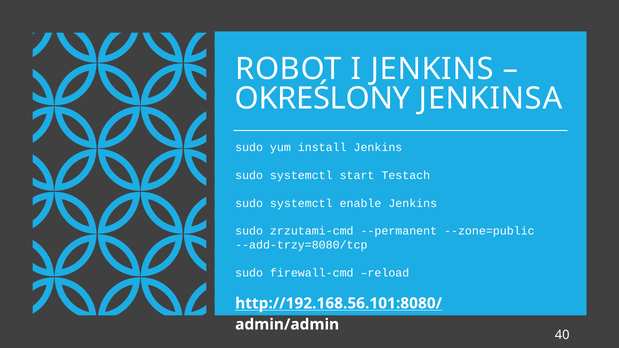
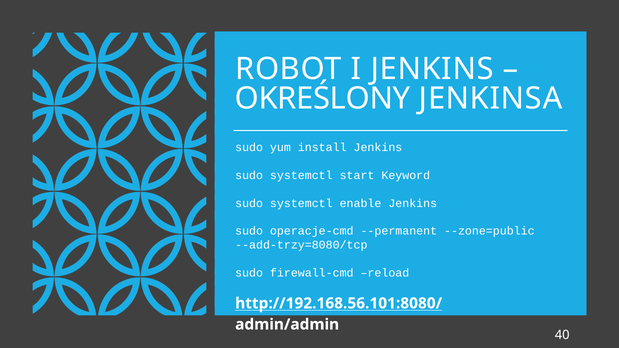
Testach: Testach -> Keyword
zrzutami-cmd: zrzutami-cmd -> operacje-cmd
